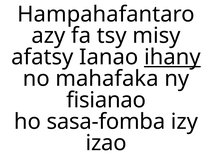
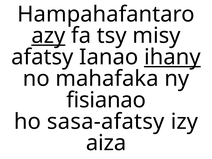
azy underline: none -> present
sasa-fomba: sasa-fomba -> sasa-afatsy
izao: izao -> aiza
